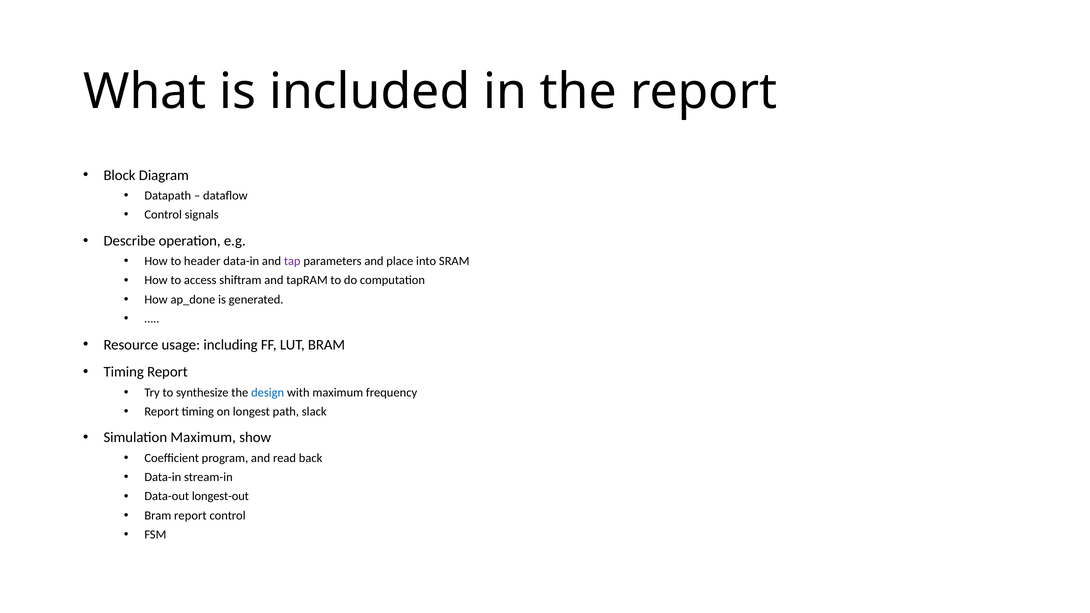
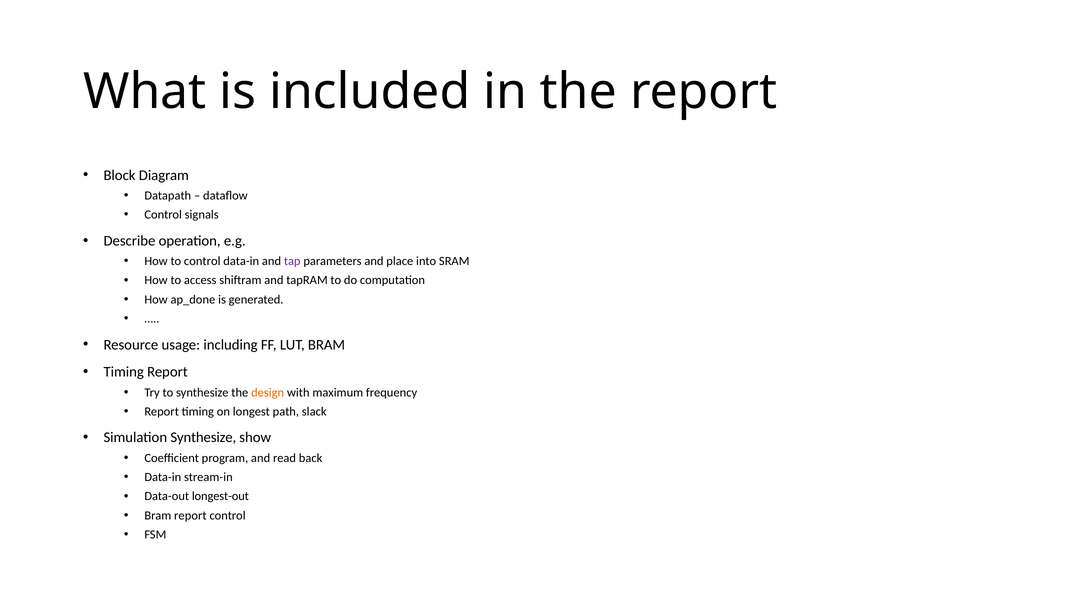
to header: header -> control
design colour: blue -> orange
Simulation Maximum: Maximum -> Synthesize
